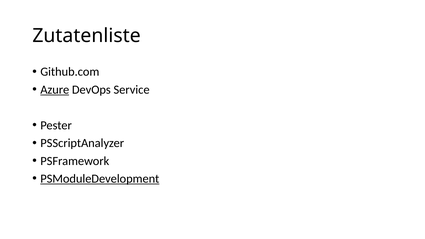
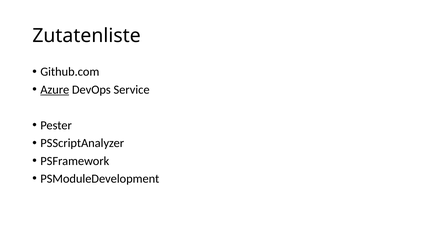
PSModuleDevelopment underline: present -> none
